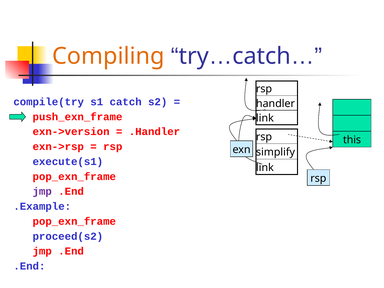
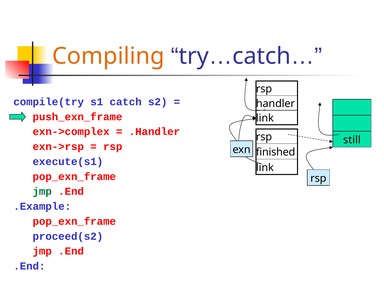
exn->version: exn->version -> exn->complex
this: this -> still
simplify: simplify -> finished
jmp at (42, 191) colour: purple -> green
